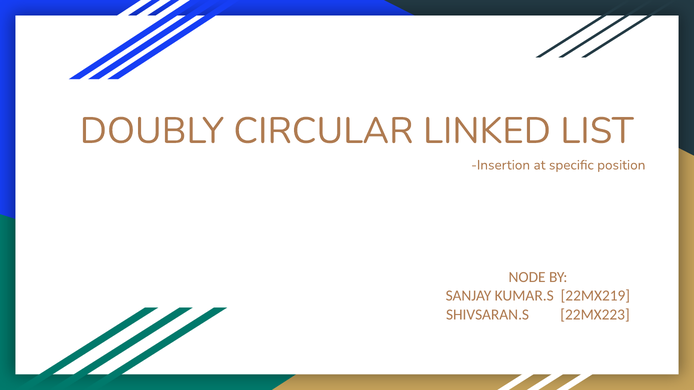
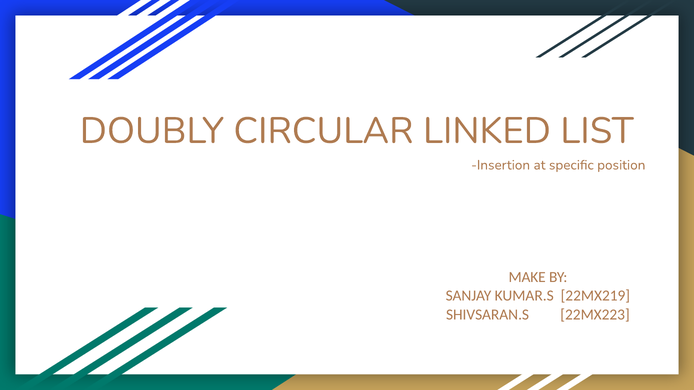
NODE: NODE -> MAKE
